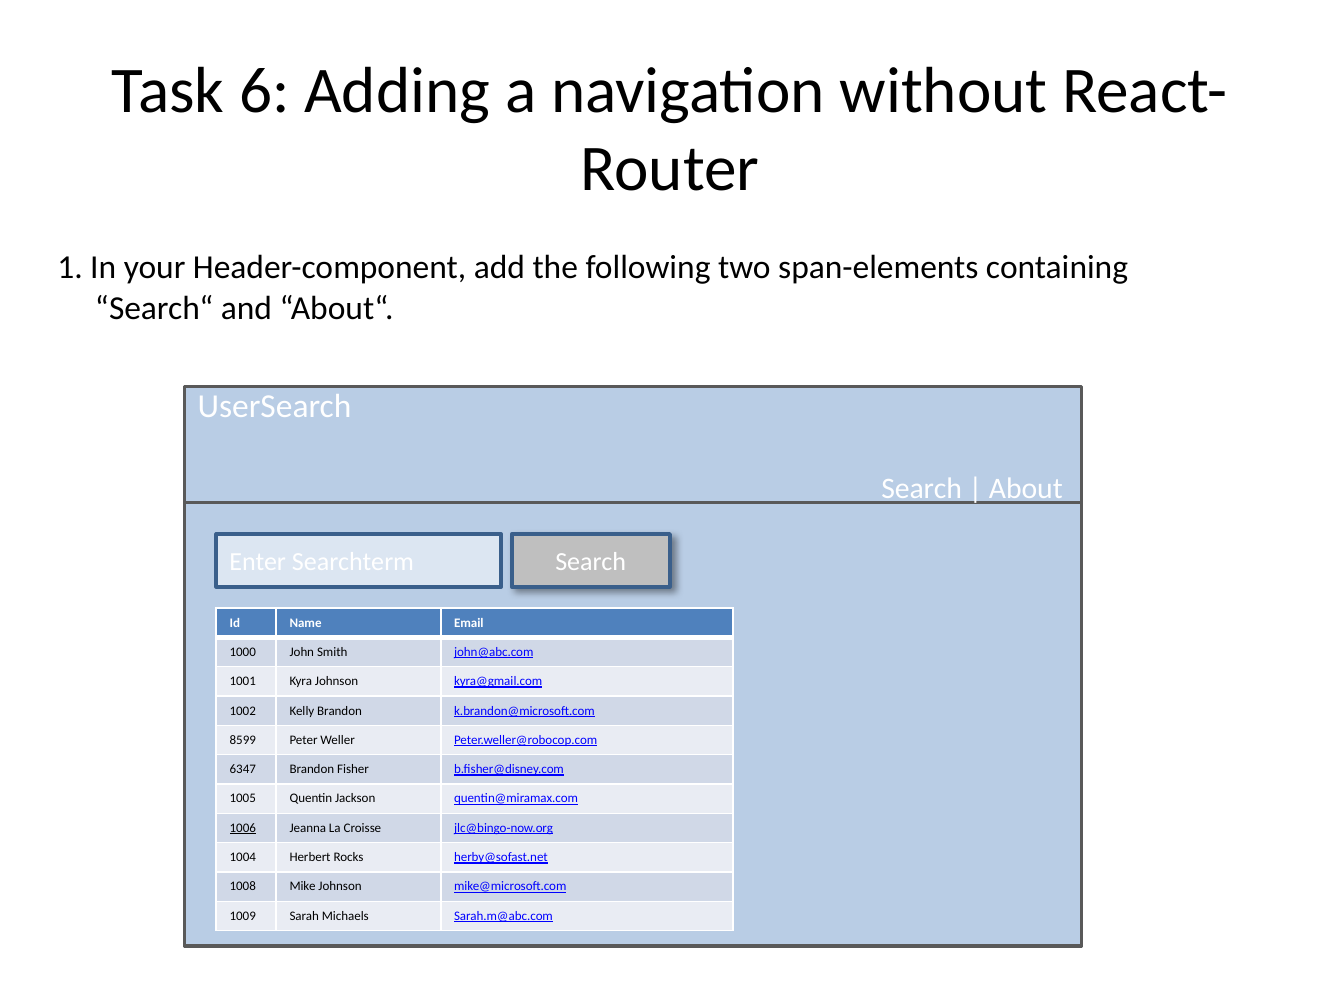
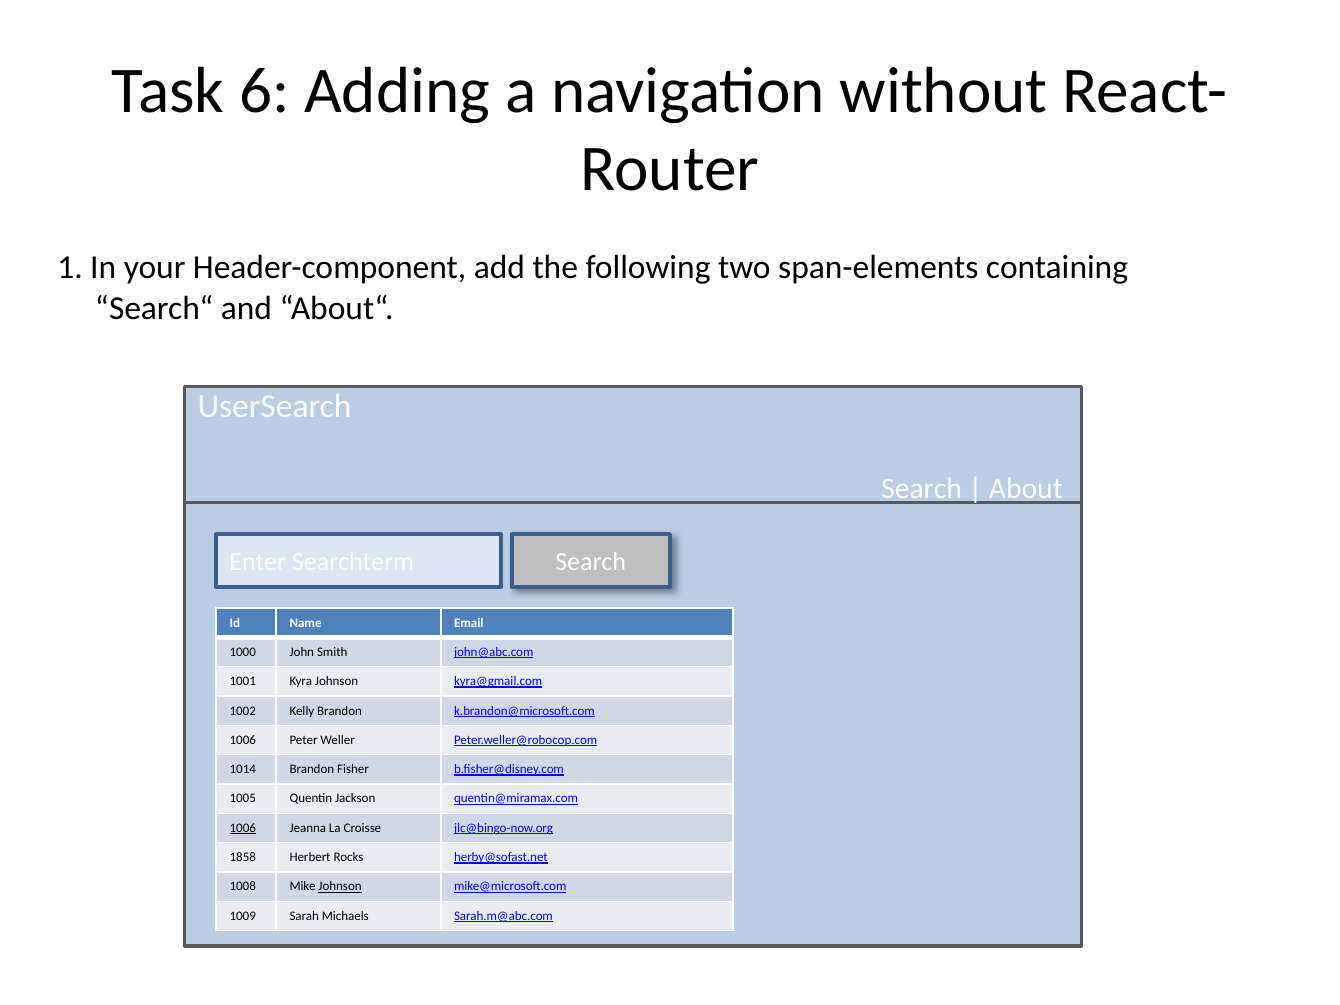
8599 at (243, 740): 8599 -> 1006
6347: 6347 -> 1014
1004: 1004 -> 1858
Johnson at (340, 887) underline: none -> present
